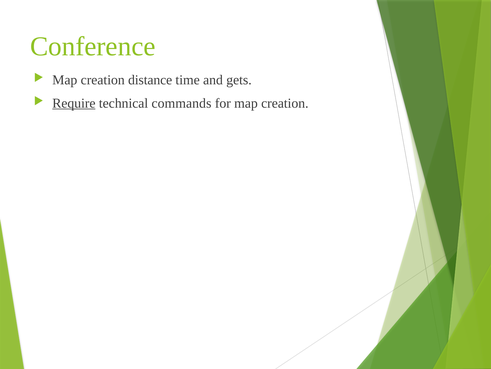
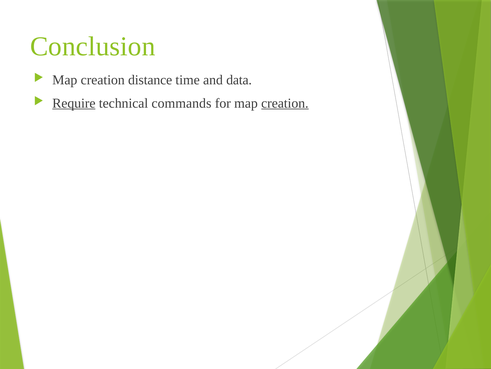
Conference: Conference -> Conclusion
gets: gets -> data
creation at (285, 103) underline: none -> present
